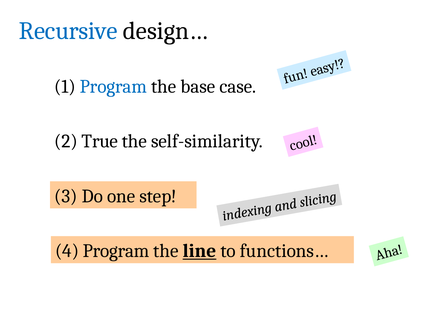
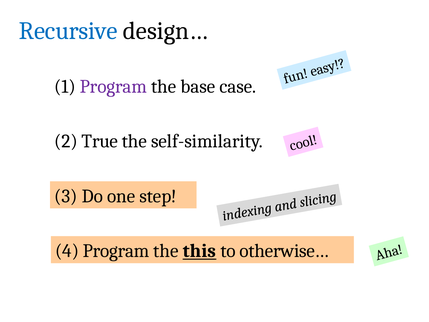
Program at (113, 86) colour: blue -> purple
line: line -> this
functions…: functions… -> otherwise…
